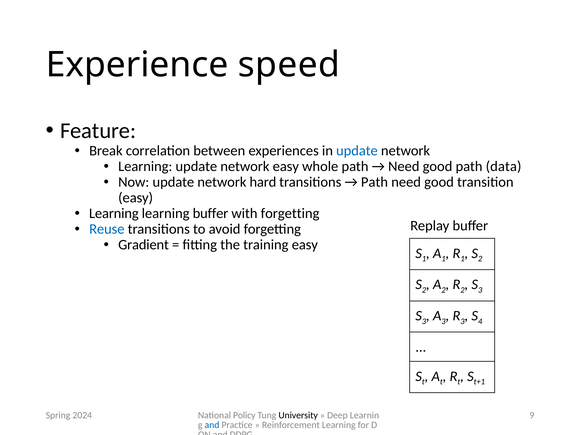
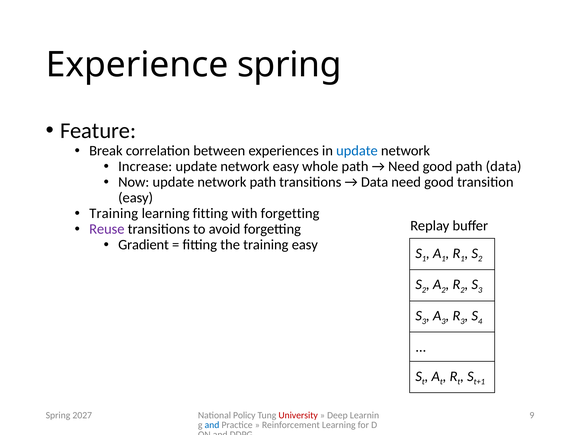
Experience speed: speed -> spring
Learning at (145, 166): Learning -> Increase
network hard: hard -> path
Path at (374, 182): Path -> Data
Learning at (114, 213): Learning -> Training
learning buffer: buffer -> fitting
Reuse colour: blue -> purple
University colour: black -> red
2024: 2024 -> 2027
